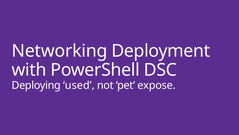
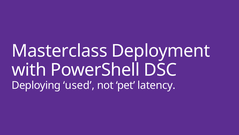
Networking: Networking -> Masterclass
expose: expose -> latency
